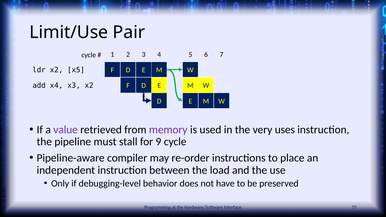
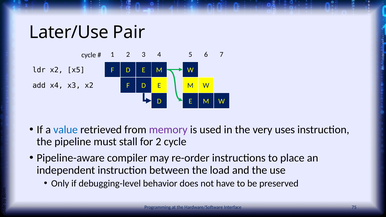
Limit/Use: Limit/Use -> Later/Use
value colour: purple -> blue
for 9: 9 -> 2
